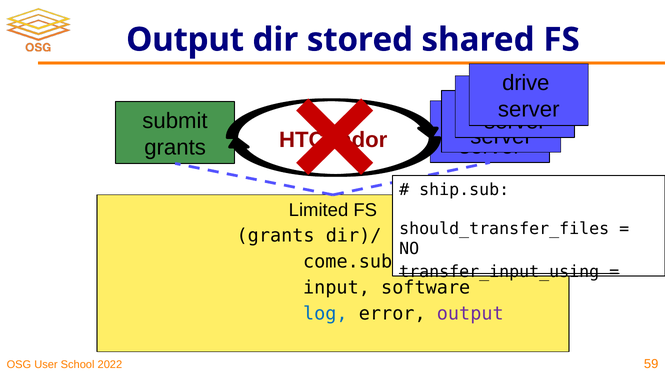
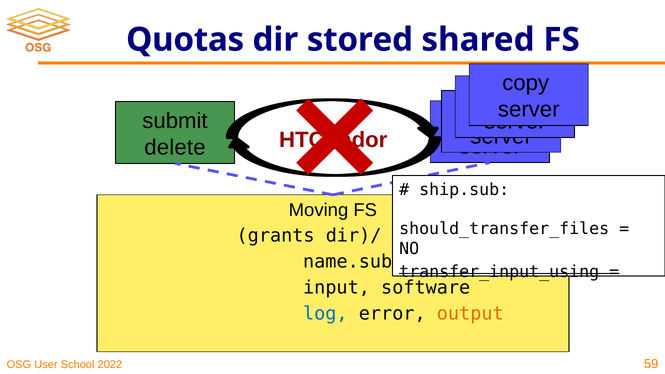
Output at (185, 40): Output -> Quotas
drive: drive -> copy
grants at (175, 147): grants -> delete
Limited: Limited -> Moving
come.sub: come.sub -> name.sub
output at (470, 313) colour: purple -> orange
